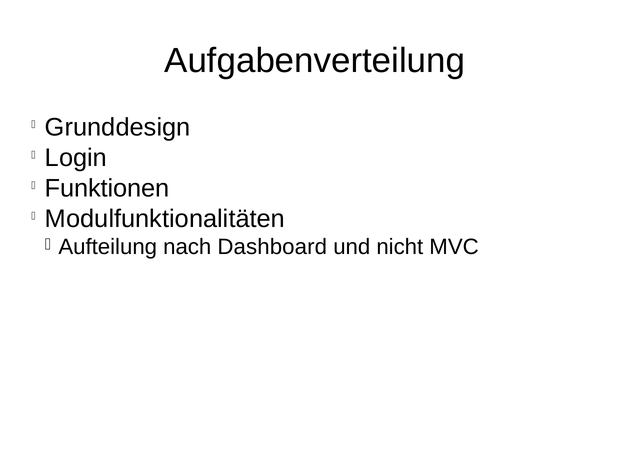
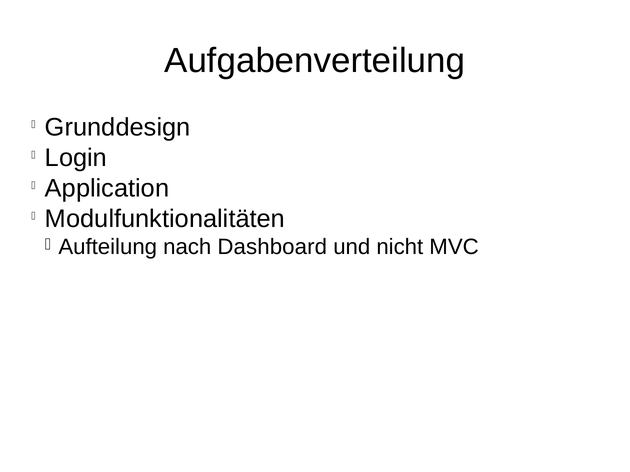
Funktionen: Funktionen -> Application
